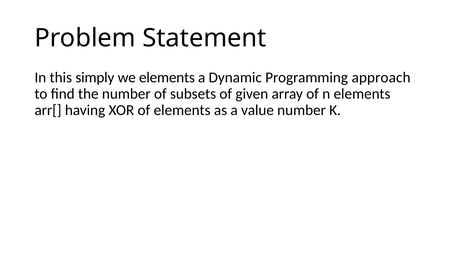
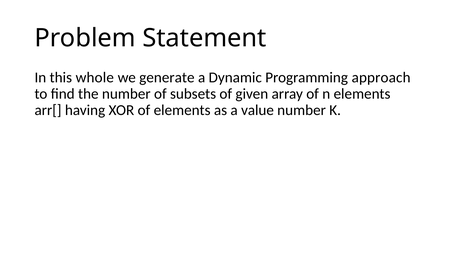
simply: simply -> whole
we elements: elements -> generate
